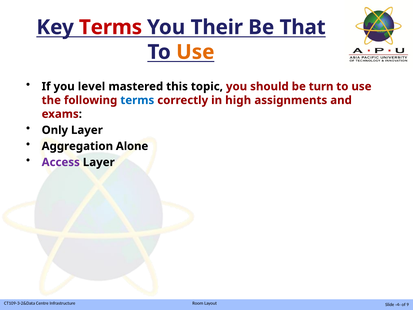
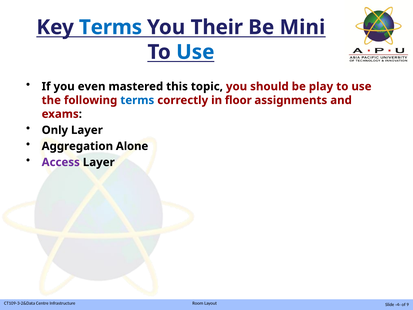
Terms at (111, 27) colour: red -> blue
That: That -> Mini
Use at (195, 52) colour: orange -> blue
level: level -> even
turn: turn -> play
high: high -> floor
